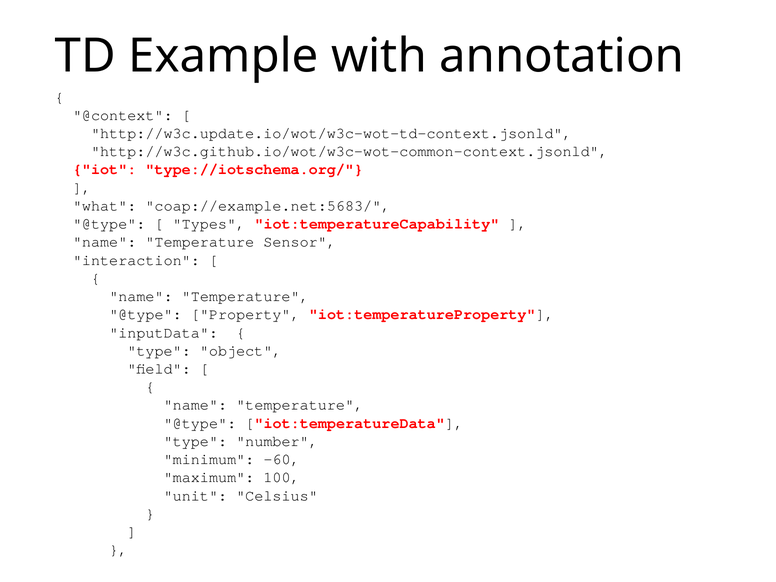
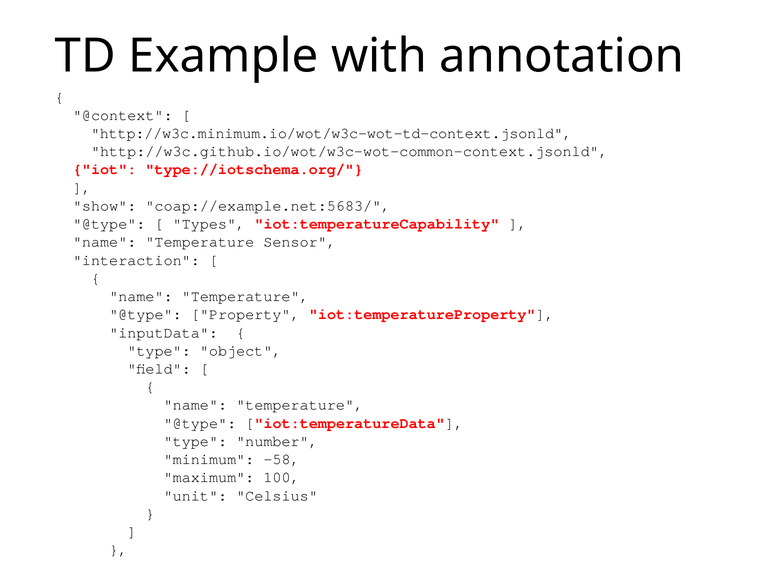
http://w3c.update.io/wot/w3c-wot-td-context.jsonld: http://w3c.update.io/wot/w3c-wot-td-context.jsonld -> http://w3c.minimum.io/wot/w3c-wot-td-context.jsonld
what: what -> show
-60: -60 -> -58
